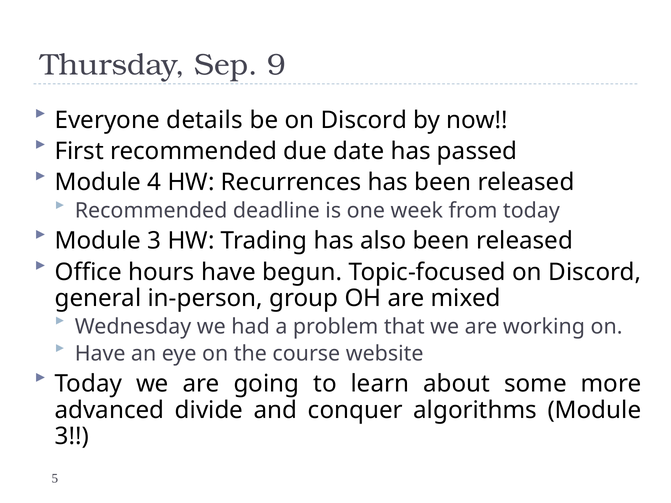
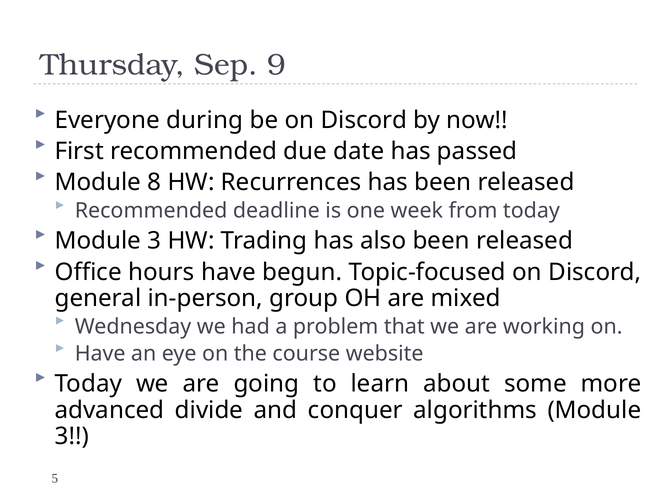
details: details -> during
4: 4 -> 8
